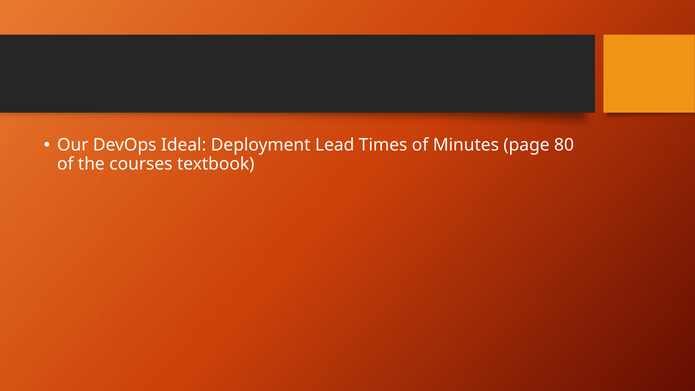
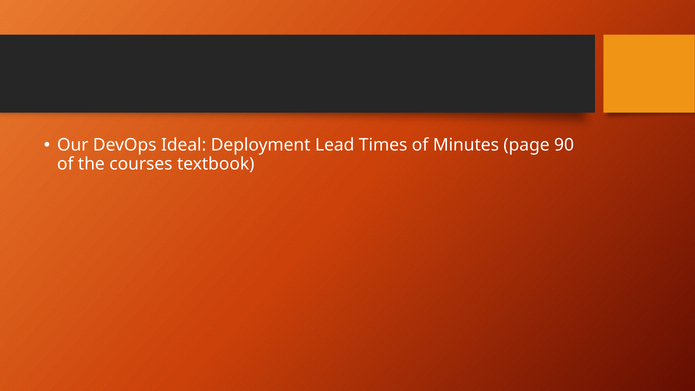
80: 80 -> 90
